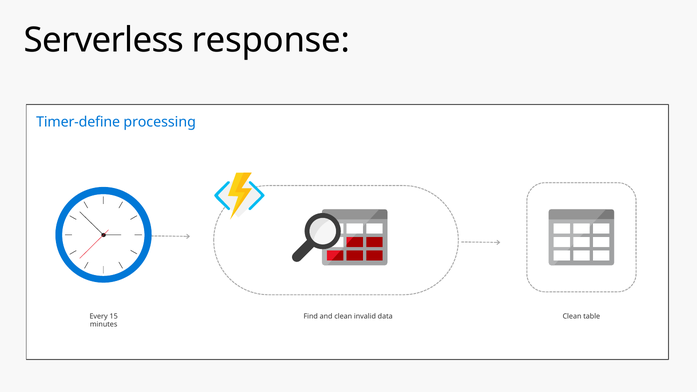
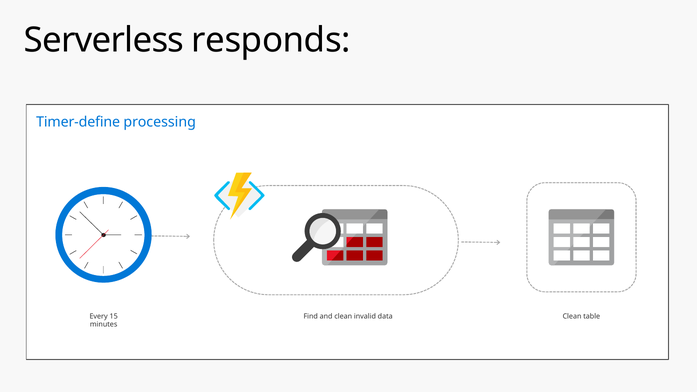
response: response -> responds
